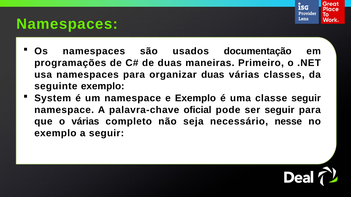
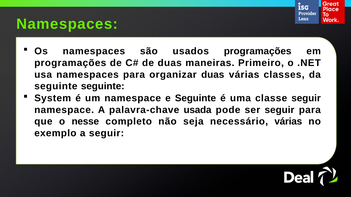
usados documentação: documentação -> programações
seguinte exemplo: exemplo -> seguinte
e Exemplo: Exemplo -> Seguinte
oficial: oficial -> usada
o várias: várias -> nesse
necessário nesse: nesse -> várias
